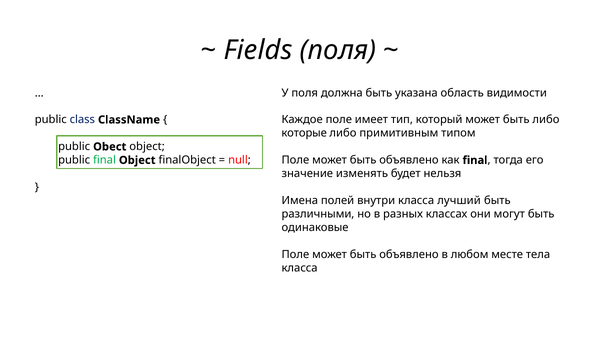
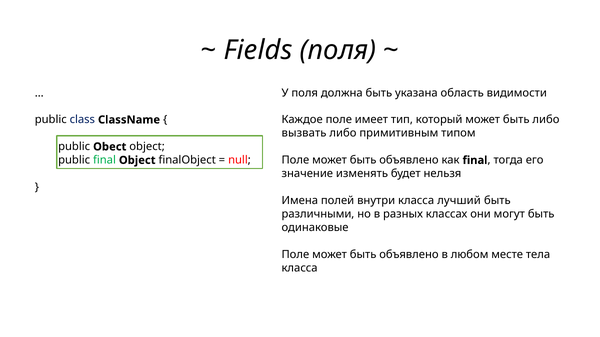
которые: которые -> вызвать
